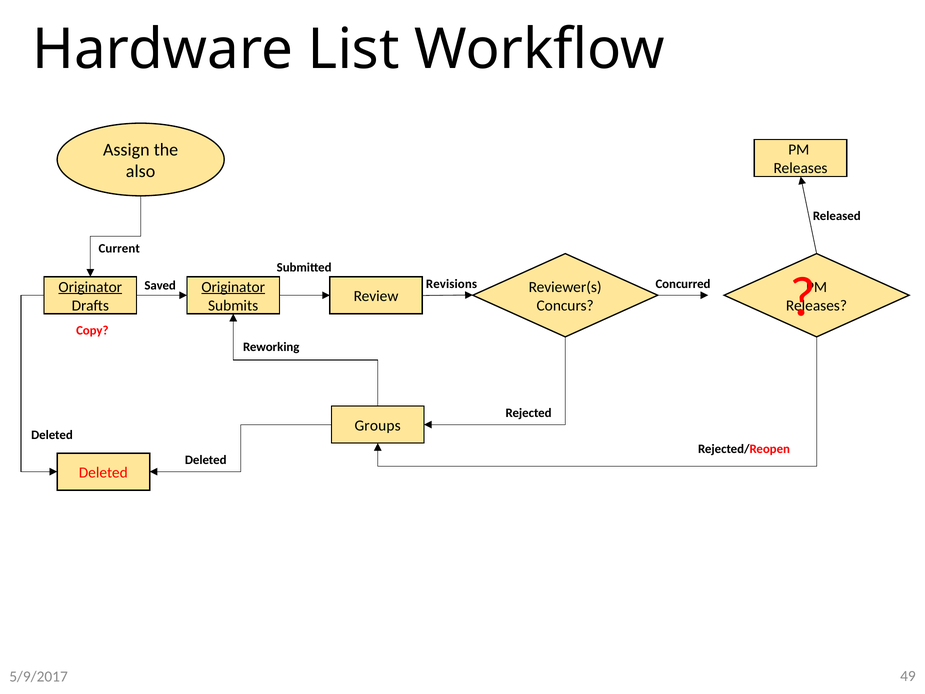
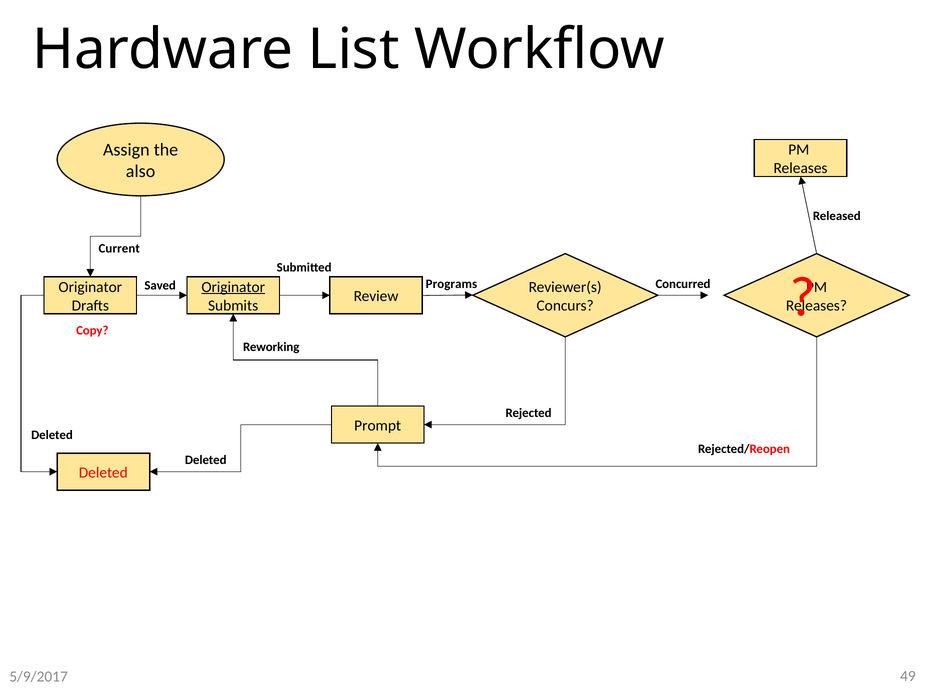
Revisions: Revisions -> Programs
Originator at (90, 287) underline: present -> none
Groups: Groups -> Prompt
